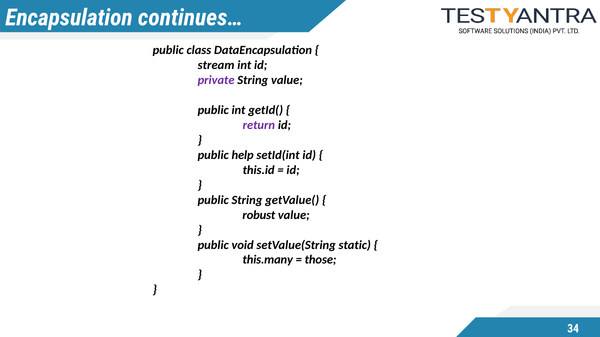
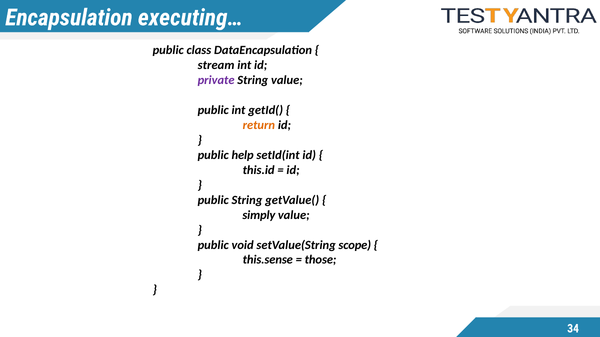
continues…: continues… -> executing…
return colour: purple -> orange
robust: robust -> simply
static: static -> scope
this.many: this.many -> this.sense
